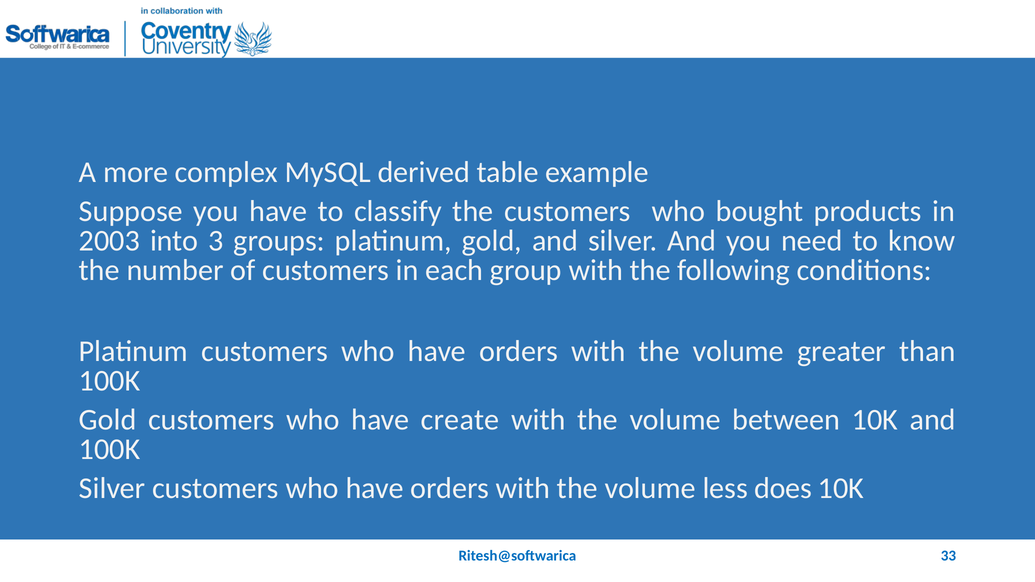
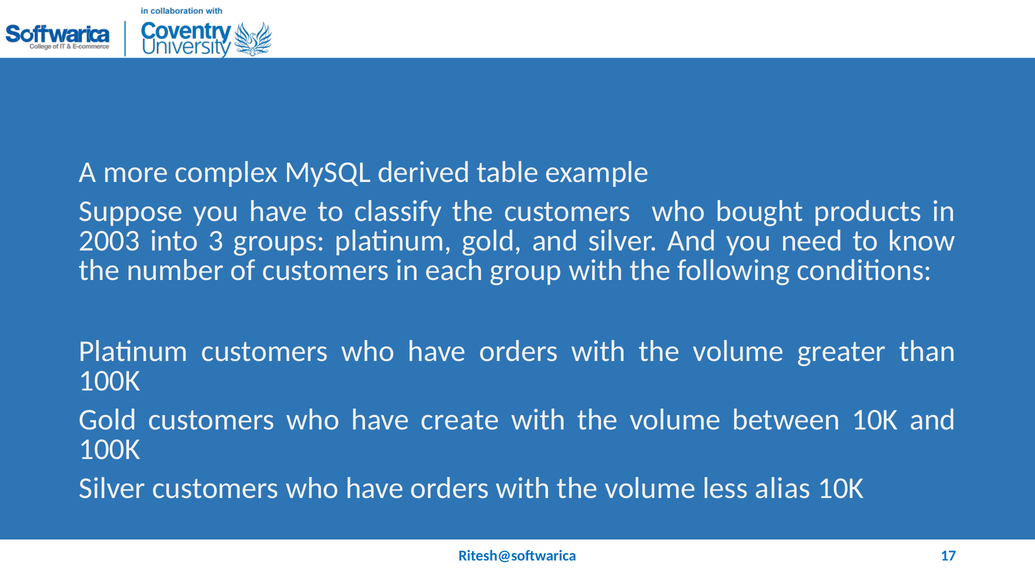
does: does -> alias
33: 33 -> 17
